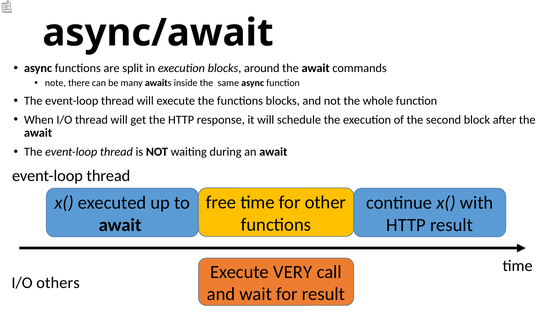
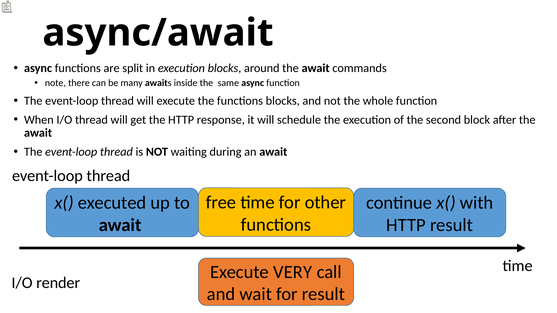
others: others -> render
